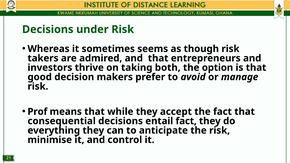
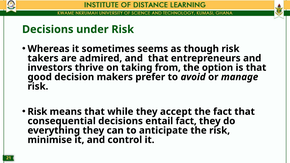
both: both -> from
Prof at (37, 112): Prof -> Risk
